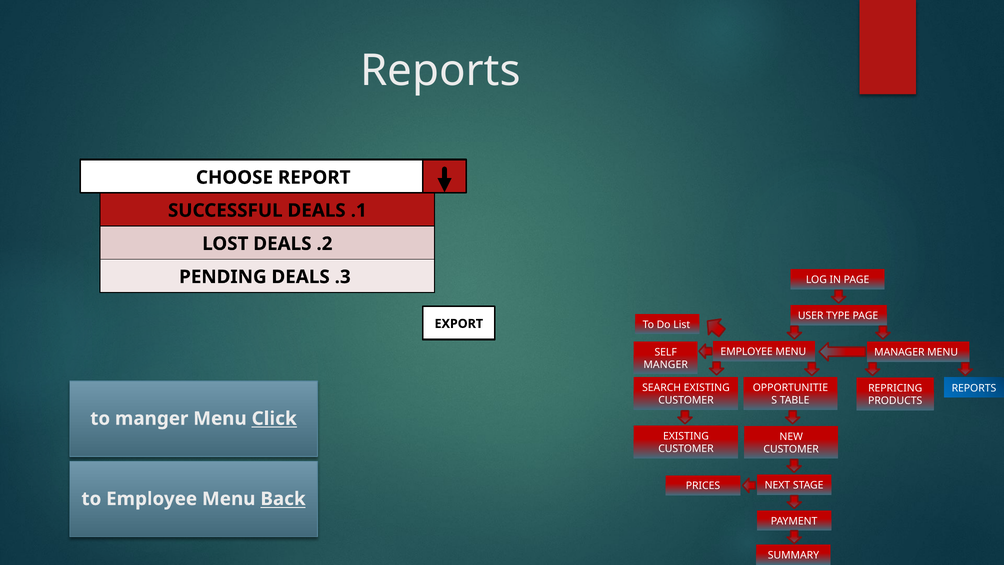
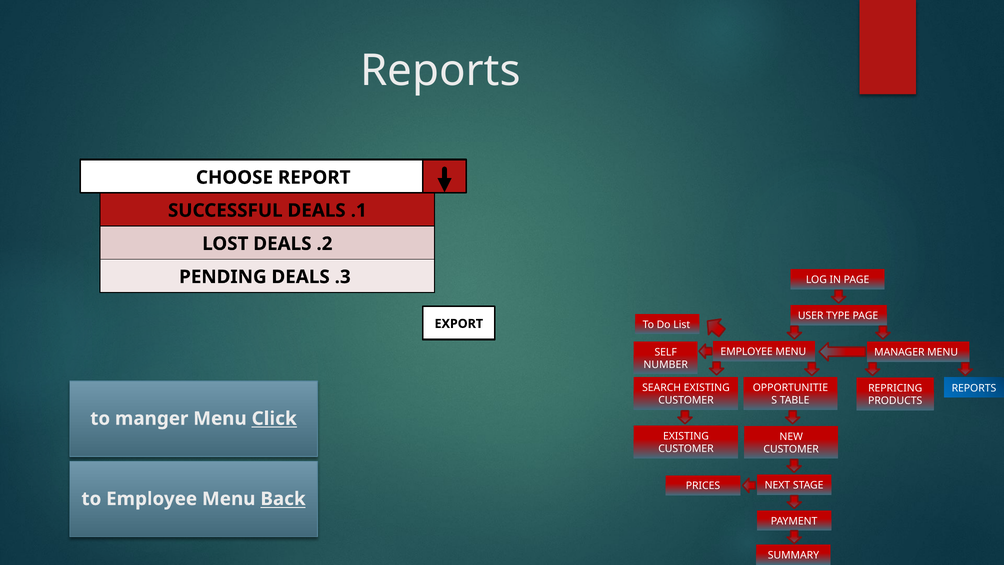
MANGER at (666, 365): MANGER -> NUMBER
